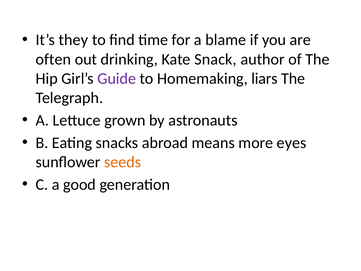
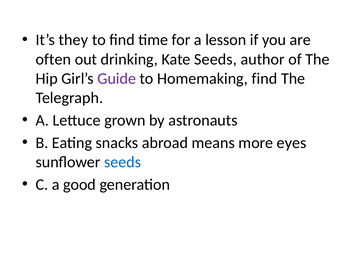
blame: blame -> lesson
Kate Snack: Snack -> Seeds
Homemaking liars: liars -> find
seeds at (123, 162) colour: orange -> blue
